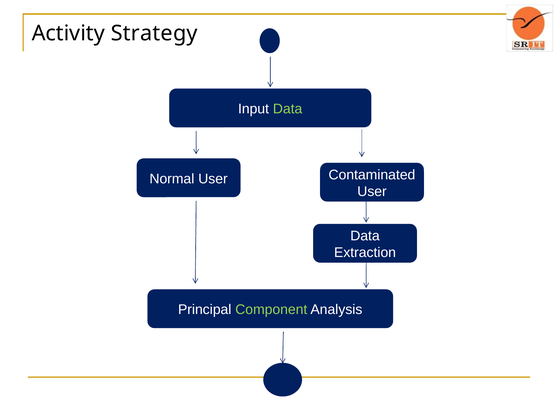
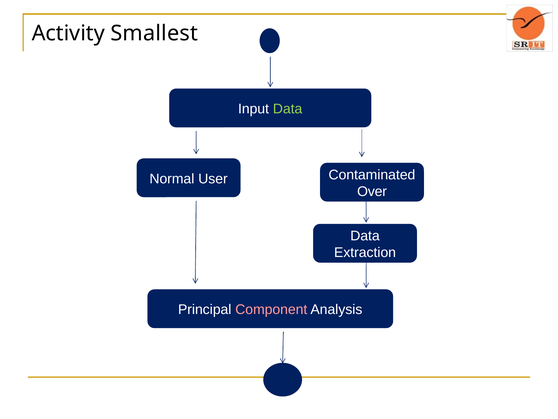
Strategy: Strategy -> Smallest
User at (372, 191): User -> Over
Component colour: light green -> pink
